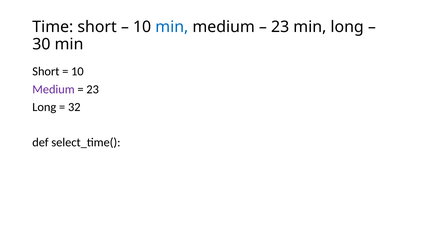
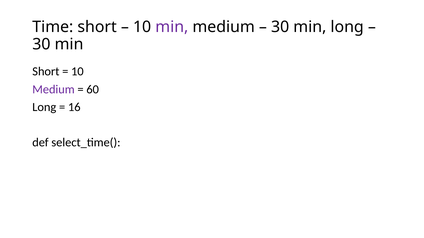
min at (172, 27) colour: blue -> purple
23 at (280, 27): 23 -> 30
23 at (93, 89): 23 -> 60
32: 32 -> 16
